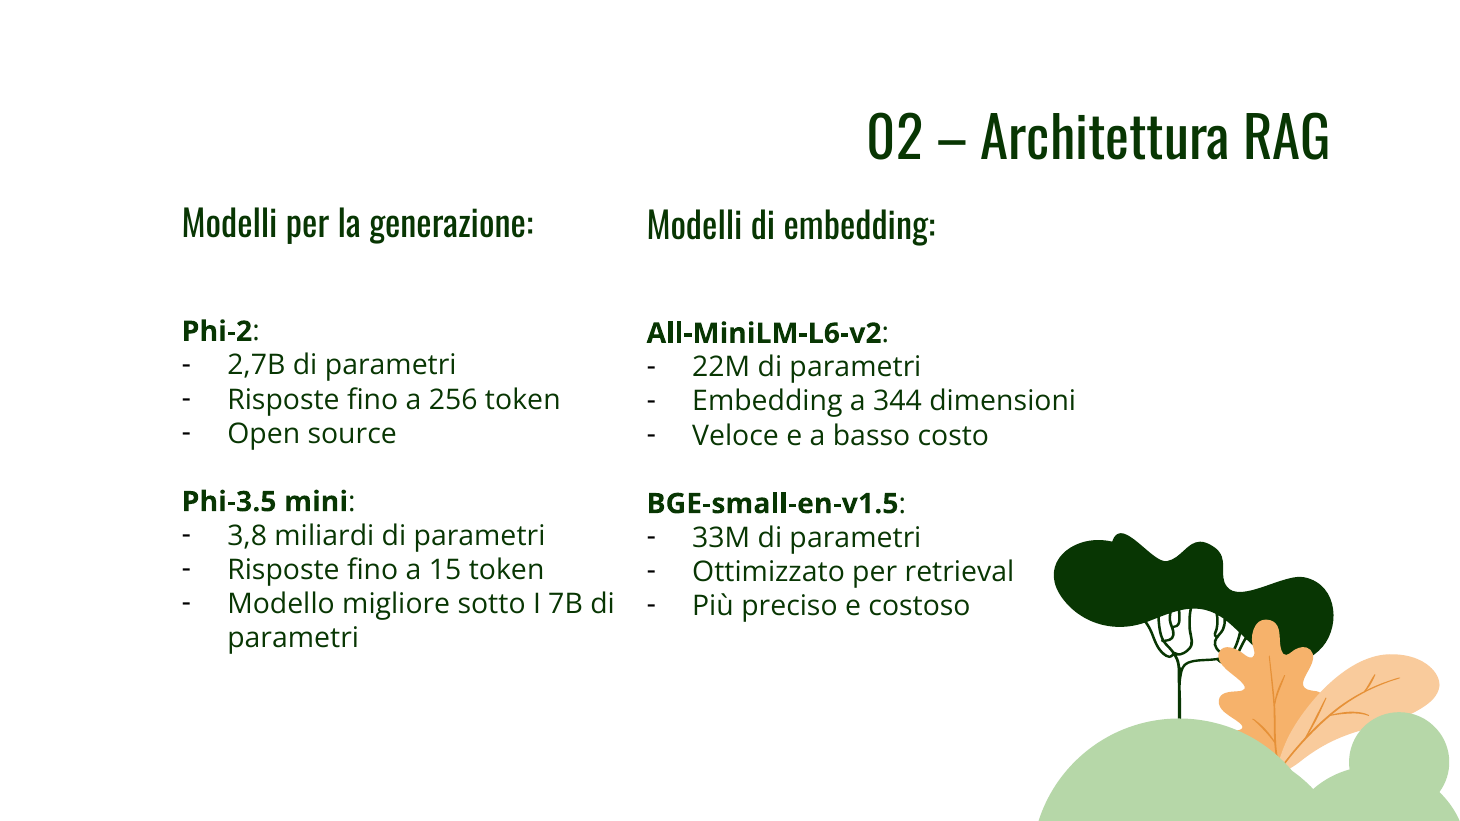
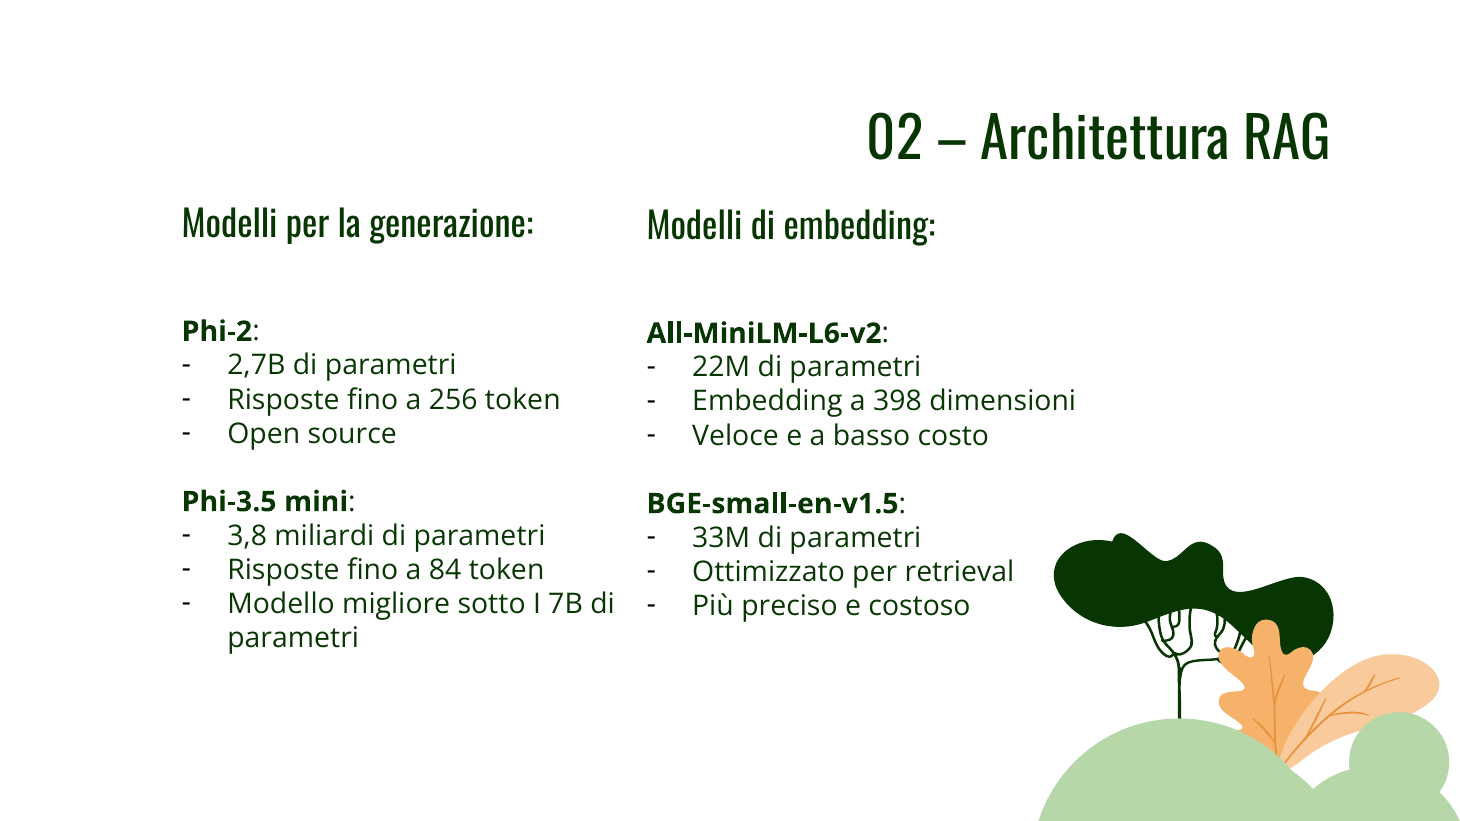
344: 344 -> 398
15: 15 -> 84
